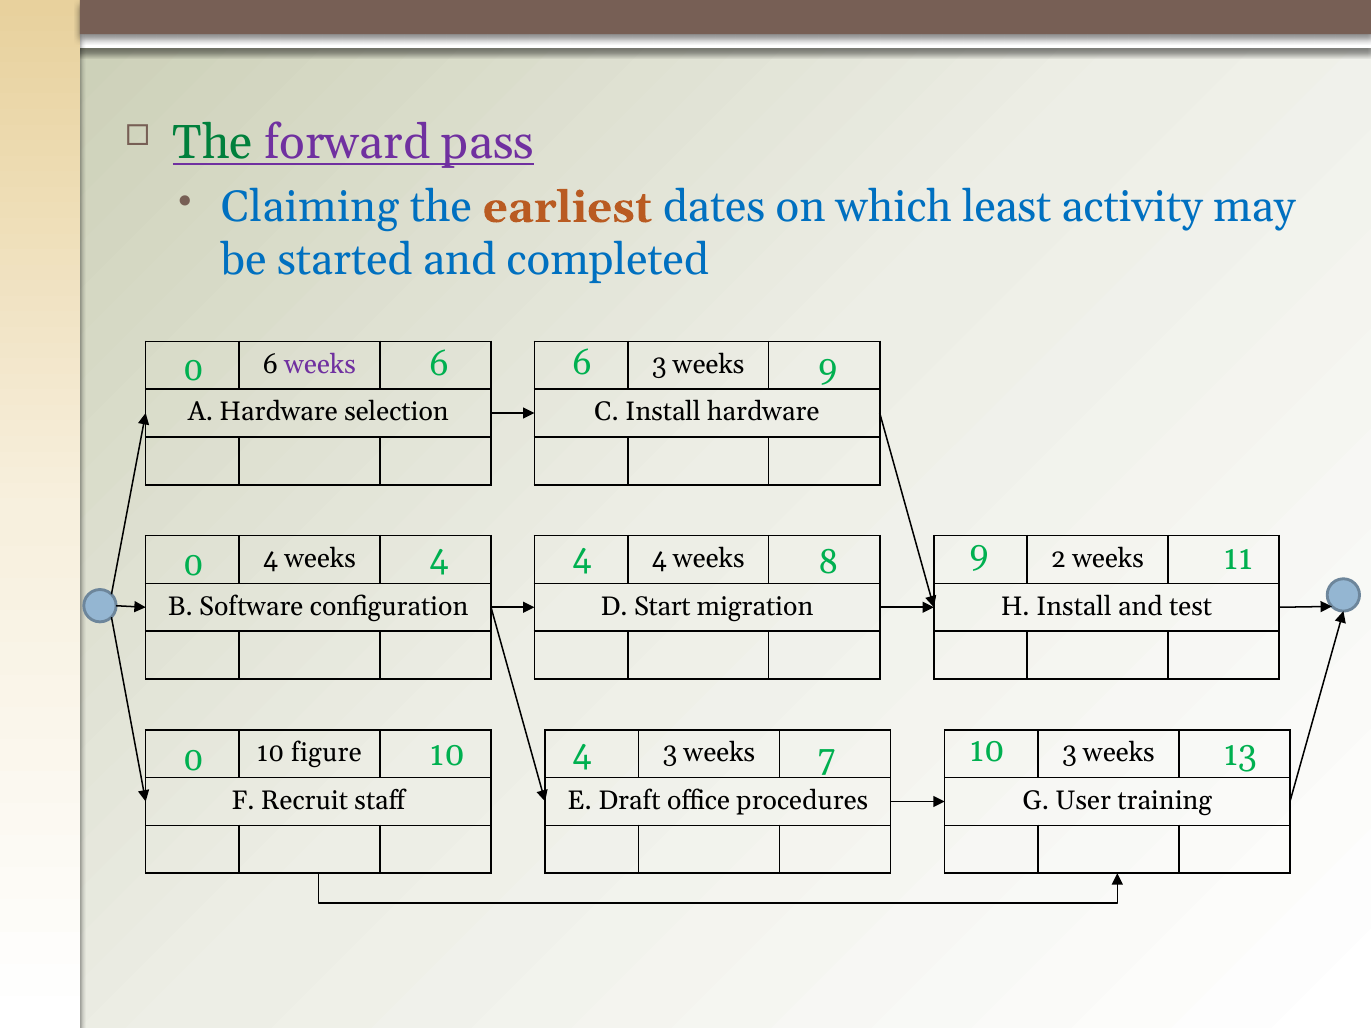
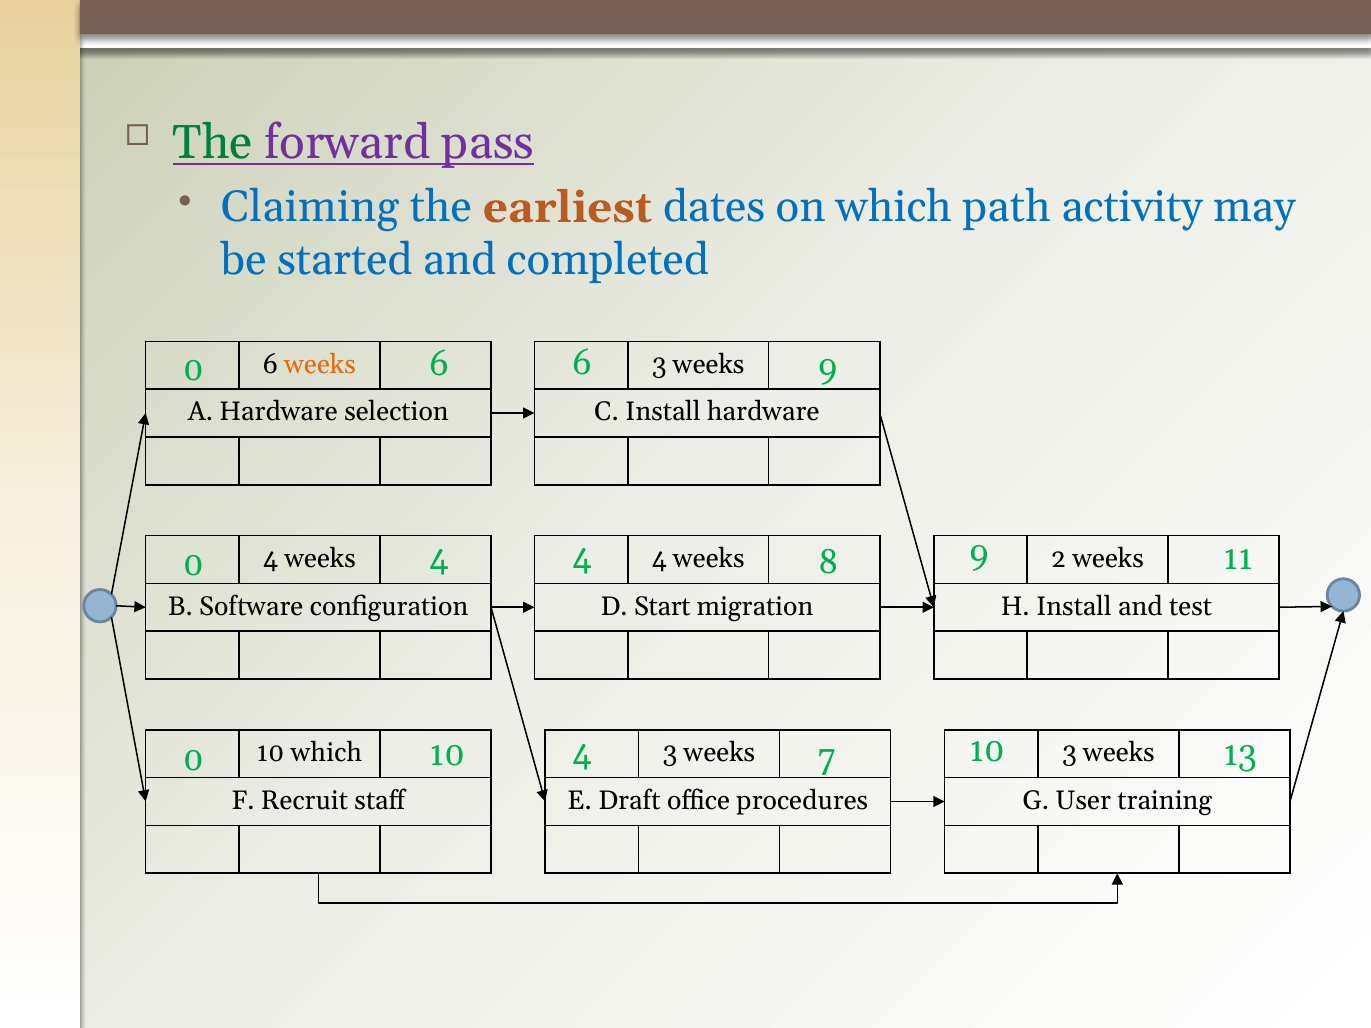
least: least -> path
weeks at (320, 364) colour: purple -> orange
10 figure: figure -> which
